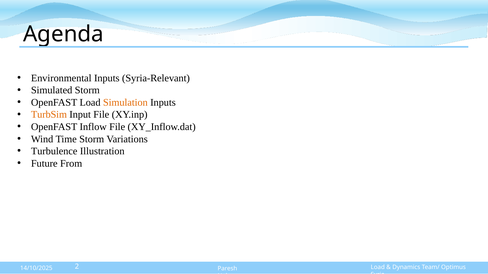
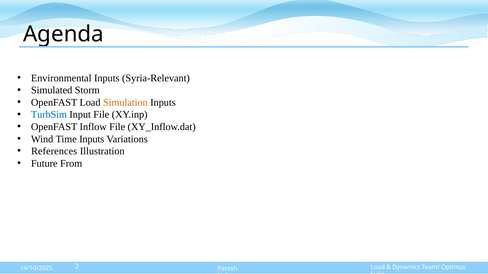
TurbSim colour: orange -> blue
Time Storm: Storm -> Inputs
Turbulence: Turbulence -> References
